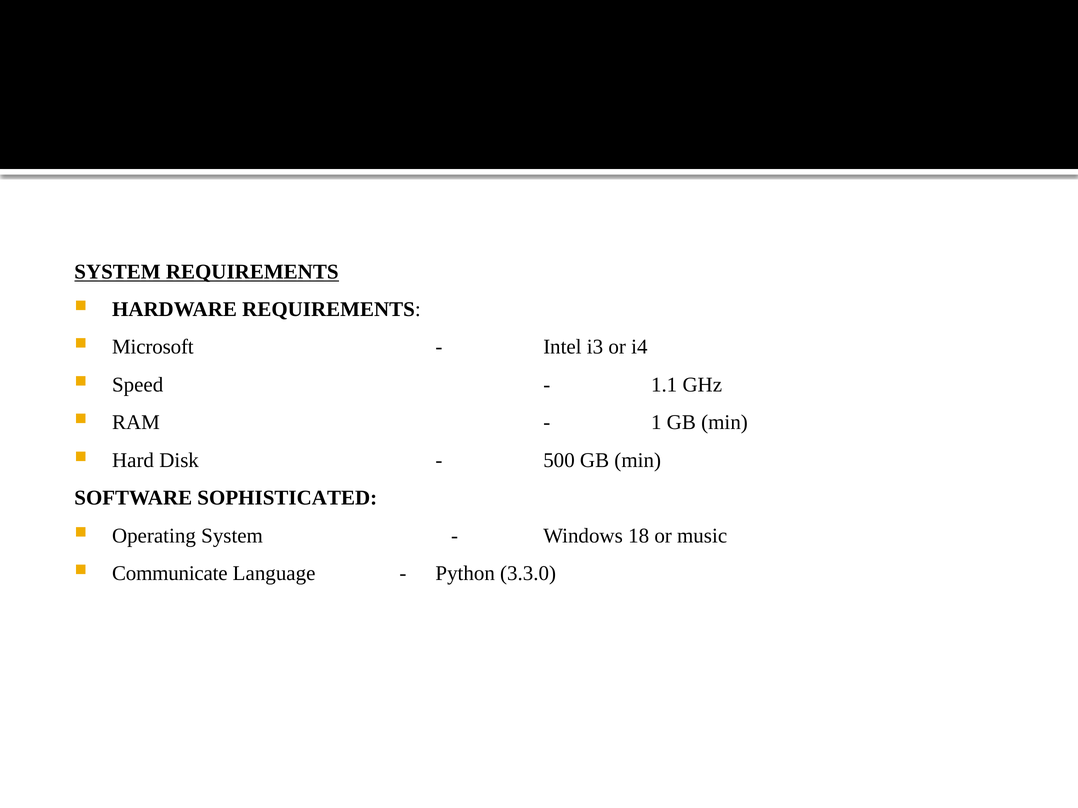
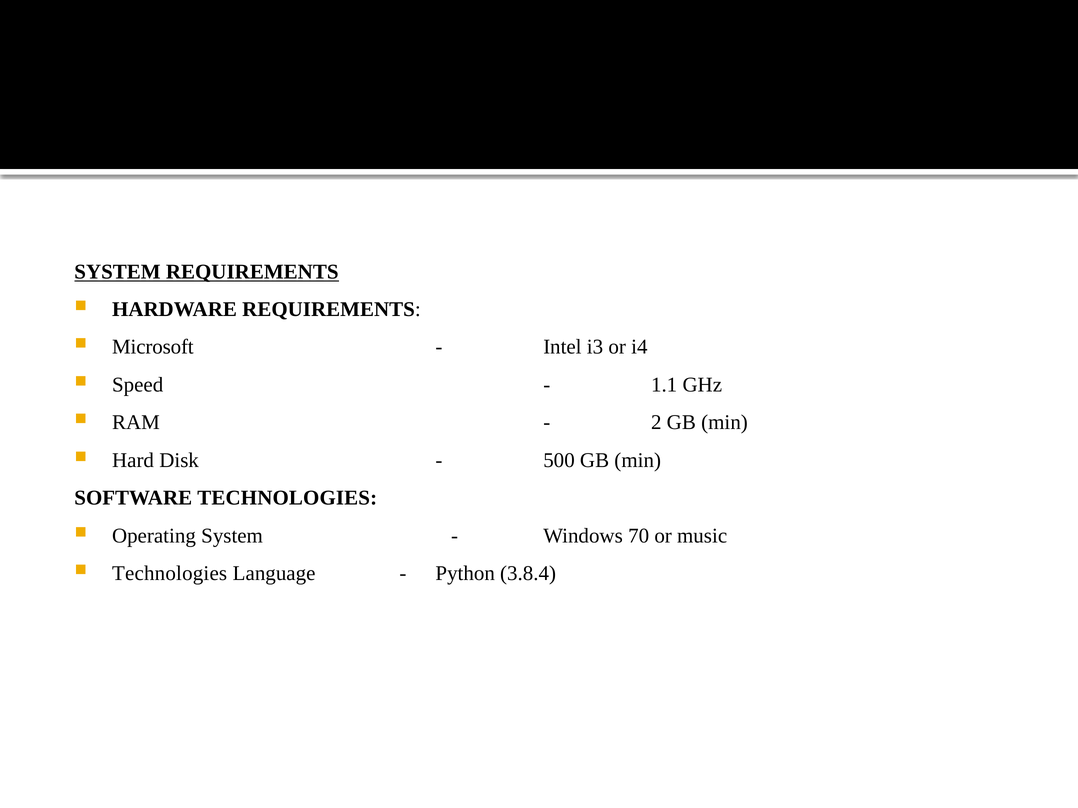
1: 1 -> 2
SOFTWARE SOPHISTICATED: SOPHISTICATED -> TECHNOLOGIES
18: 18 -> 70
Communicate at (170, 574): Communicate -> Technologies
3.3.0: 3.3.0 -> 3.8.4
